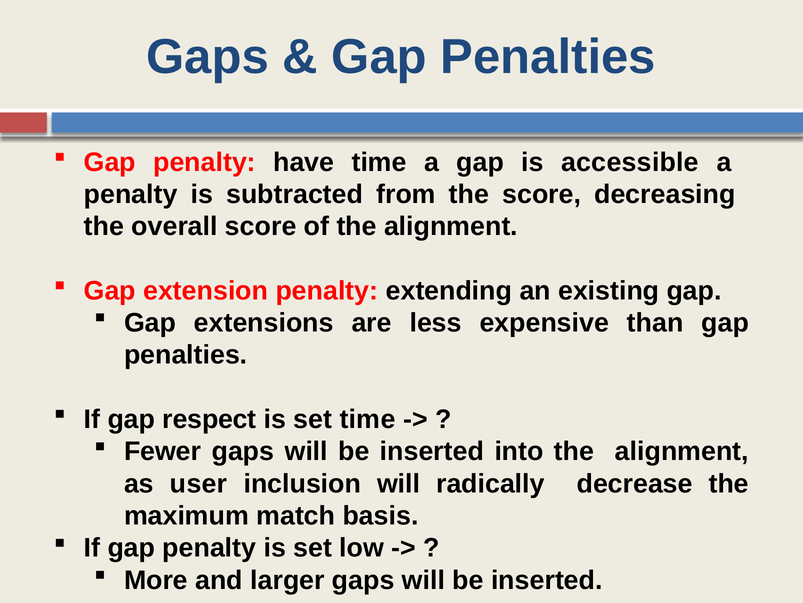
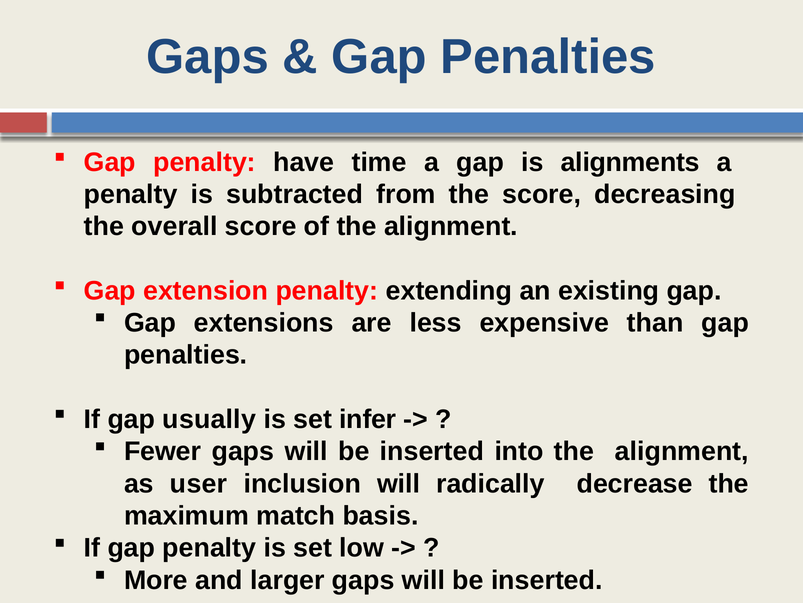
accessible: accessible -> alignments
respect: respect -> usually
set time: time -> infer
